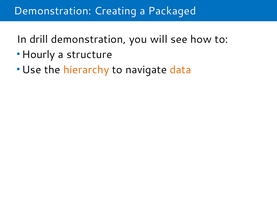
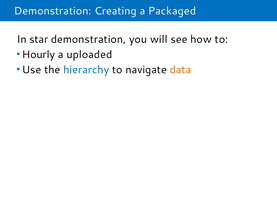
drill: drill -> star
structure: structure -> uploaded
hierarchy colour: orange -> blue
